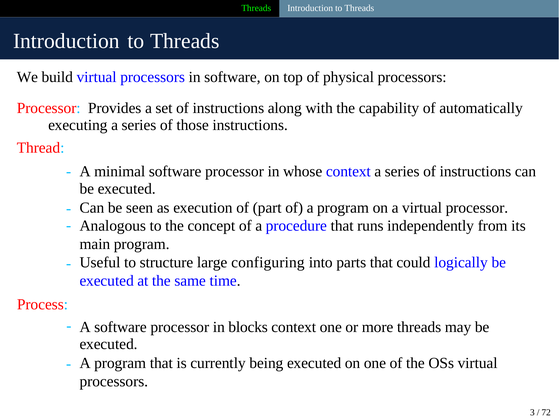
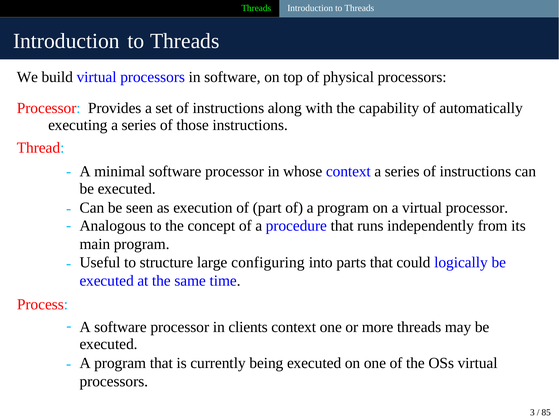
blocks: blocks -> clients
72: 72 -> 85
